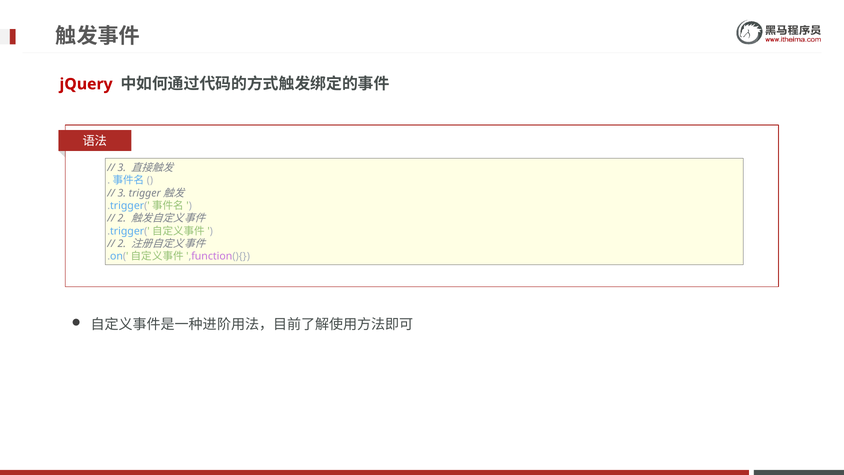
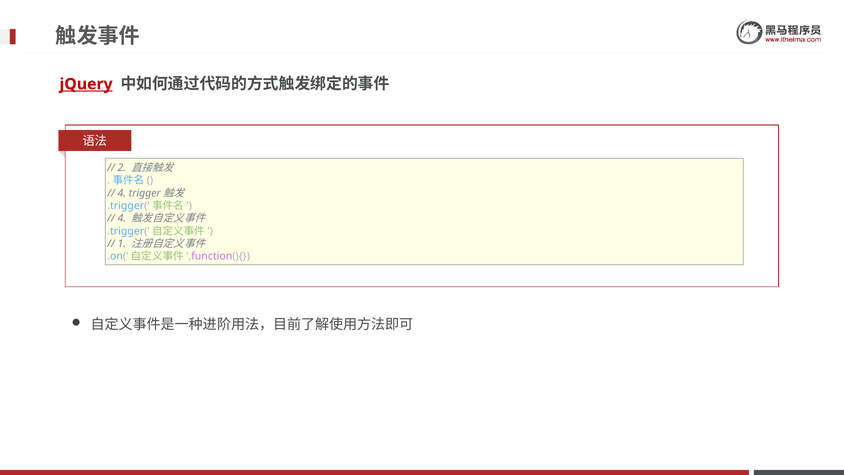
jQuery underline: none -> present
3 at (122, 168): 3 -> 2
3 at (122, 193): 3 -> 4
2 at (122, 218): 2 -> 4
2 at (122, 244): 2 -> 1
